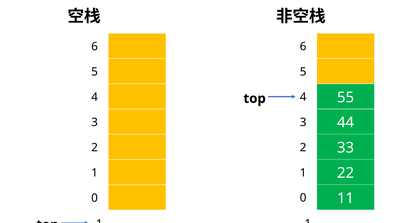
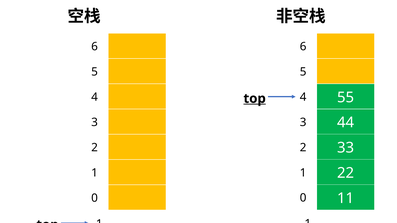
top at (255, 99) underline: none -> present
